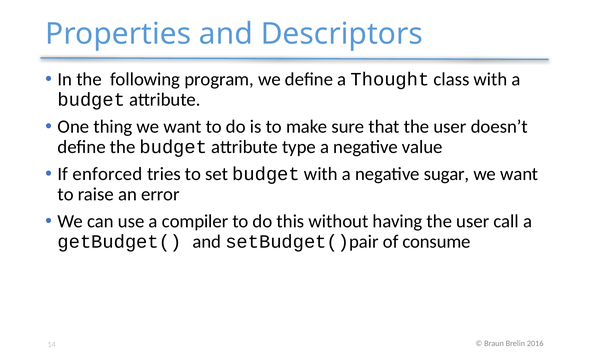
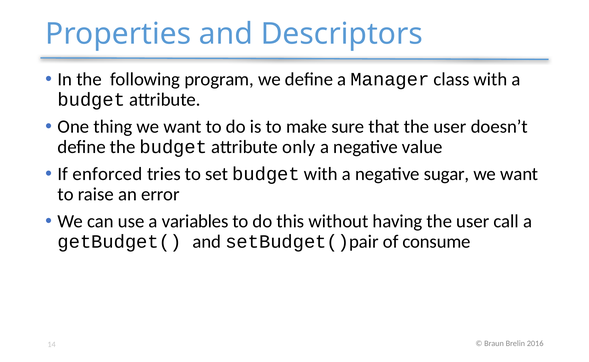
Thought: Thought -> Manager
type: type -> only
compiler: compiler -> variables
